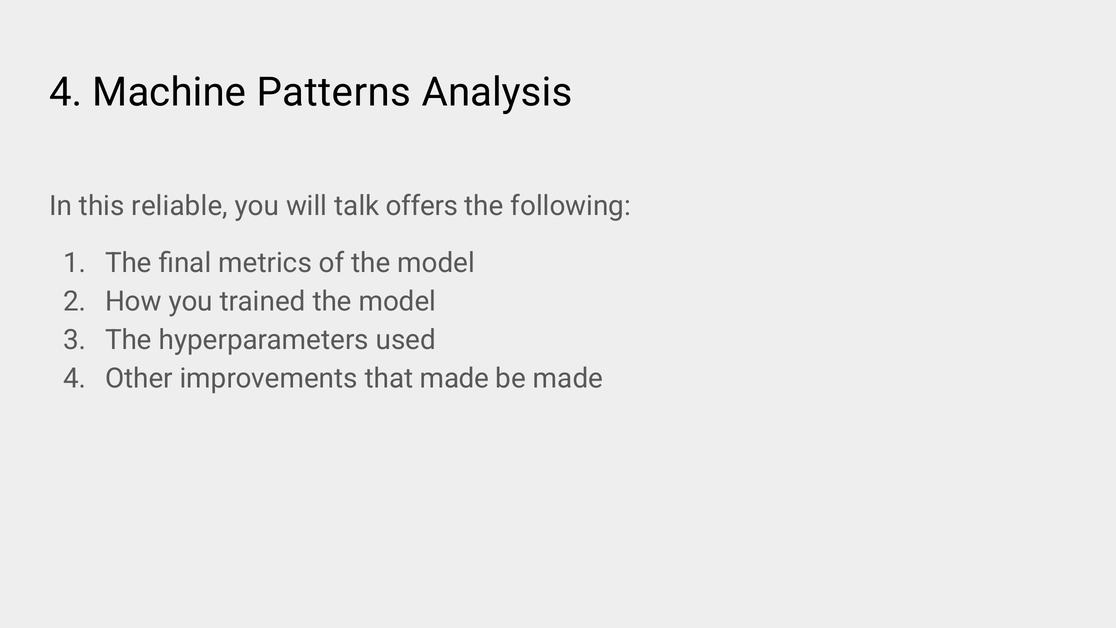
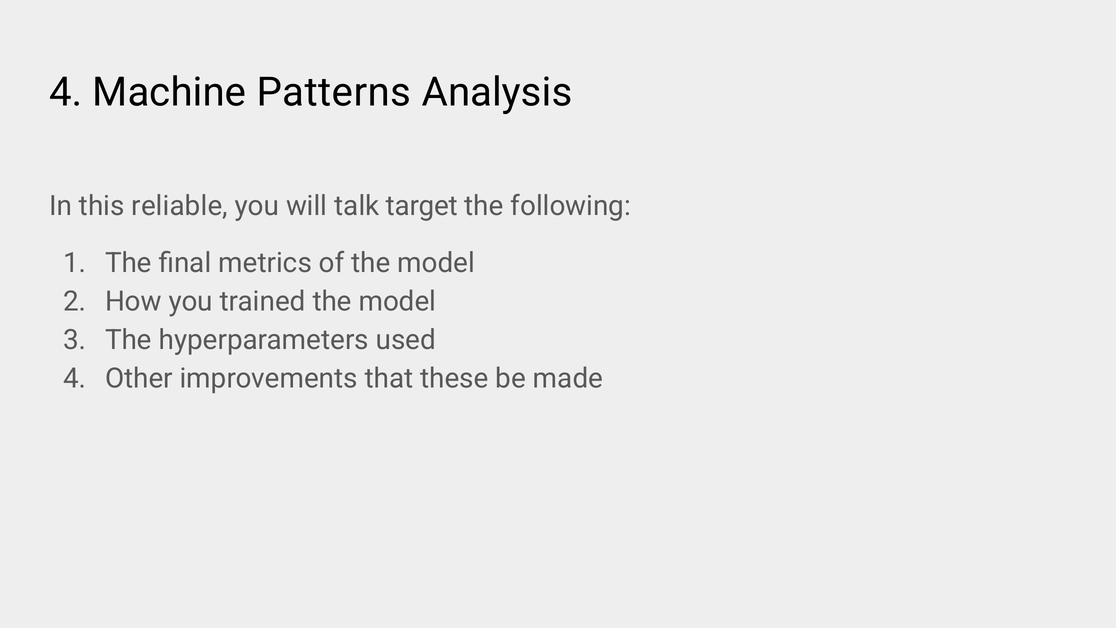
offers: offers -> target
that made: made -> these
